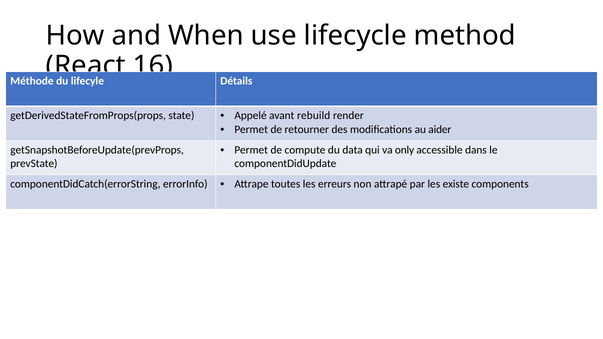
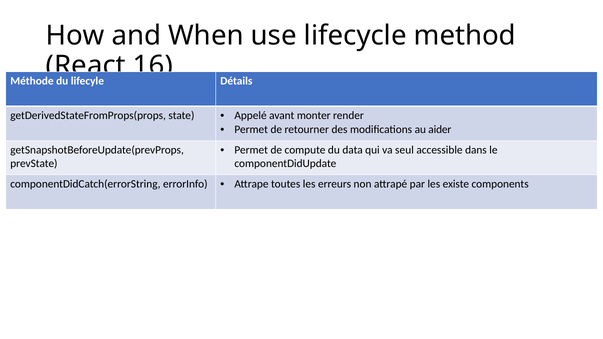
rebuild: rebuild -> monter
only: only -> seul
